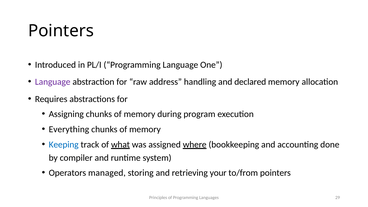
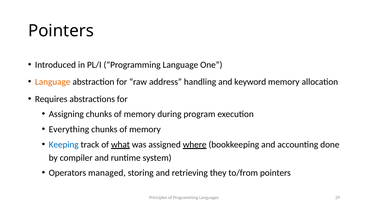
Language at (53, 82) colour: purple -> orange
declared: declared -> keyword
your: your -> they
